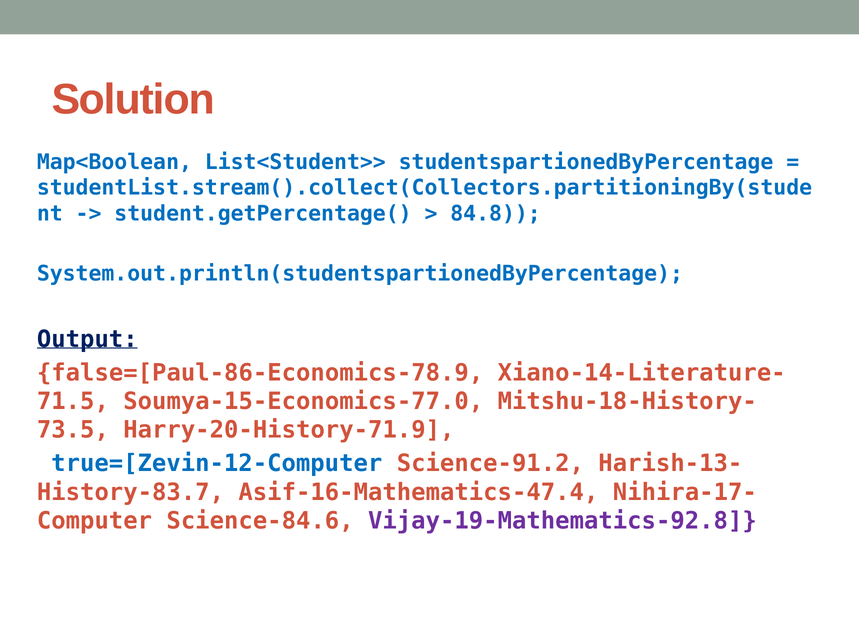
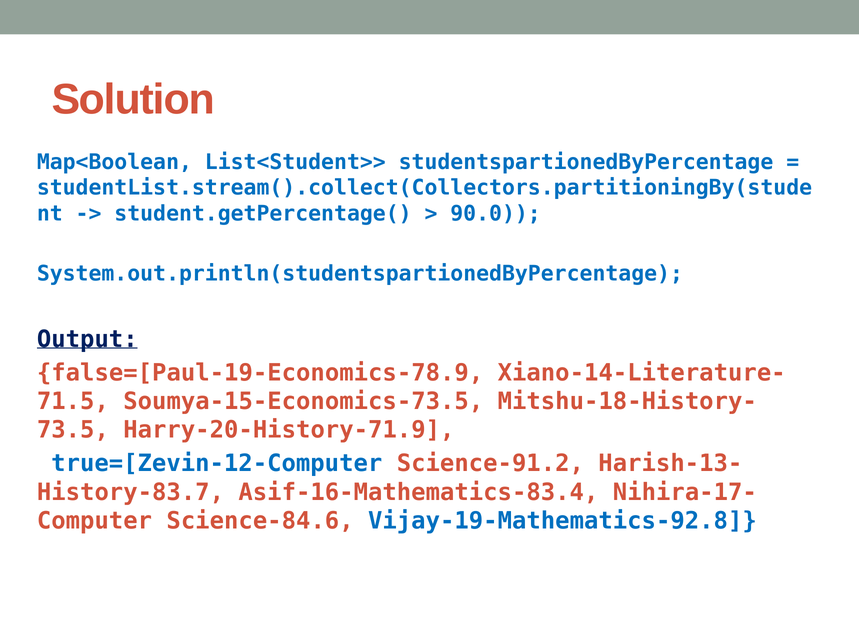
84.8: 84.8 -> 90.0
false=[Paul-86-Economics-78.9: false=[Paul-86-Economics-78.9 -> false=[Paul-19-Economics-78.9
Soumya-15-Economics-77.0: Soumya-15-Economics-77.0 -> Soumya-15-Economics-73.5
Asif-16-Mathematics-47.4: Asif-16-Mathematics-47.4 -> Asif-16-Mathematics-83.4
Vijay-19-Mathematics-92.8 colour: purple -> blue
